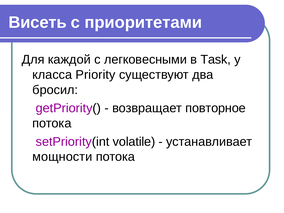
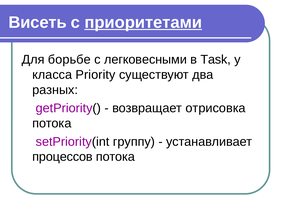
приоритетами underline: none -> present
каждой: каждой -> борьбе
бросил: бросил -> разных
повторное: повторное -> отрисовка
volatile: volatile -> группу
мощности: мощности -> процессов
